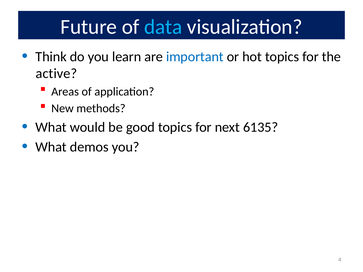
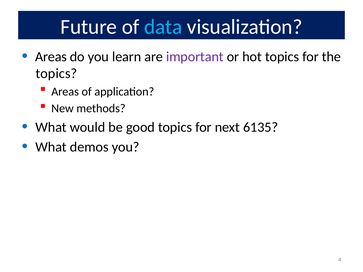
Think at (51, 57): Think -> Areas
important colour: blue -> purple
active at (56, 74): active -> topics
